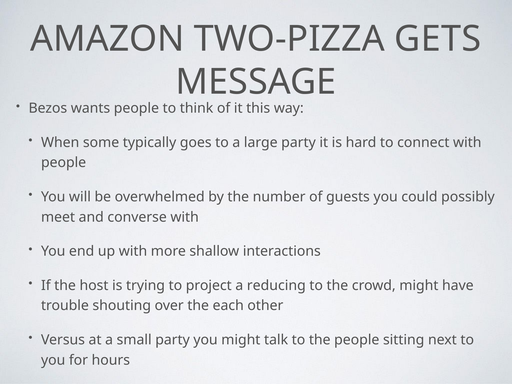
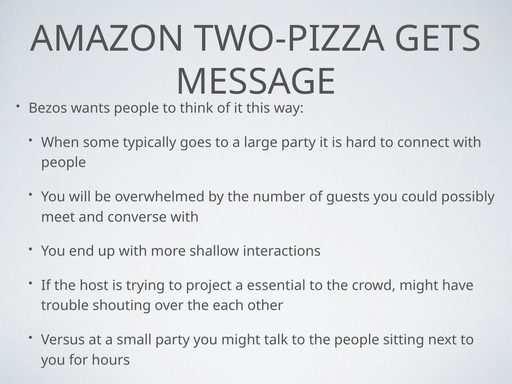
reducing: reducing -> essential
